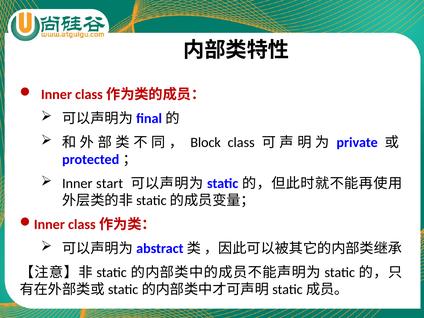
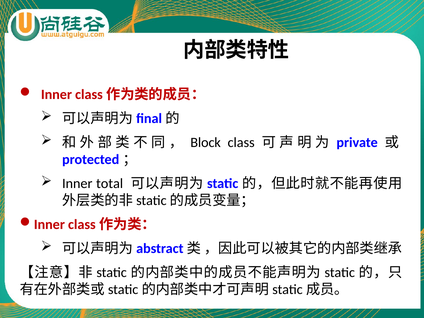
start: start -> total
